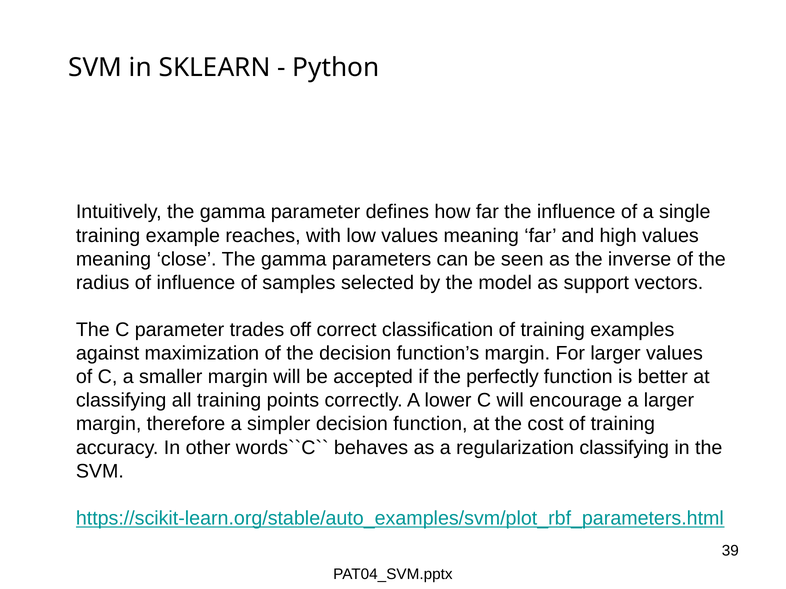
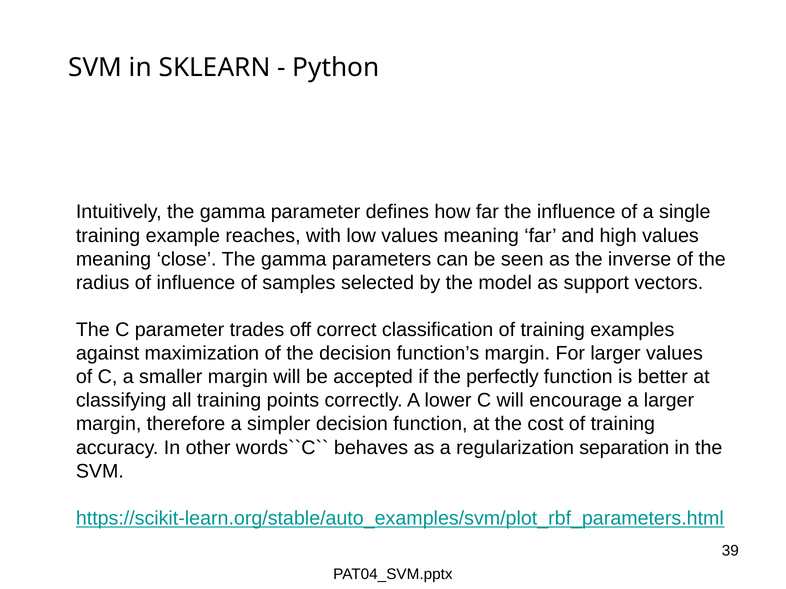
regularization classifying: classifying -> separation
